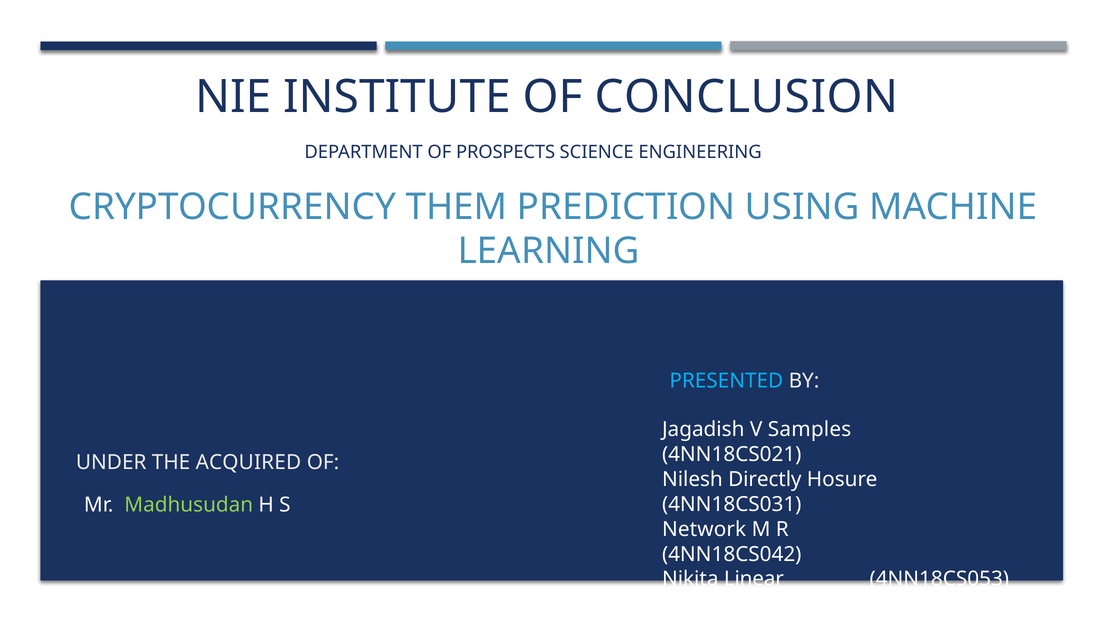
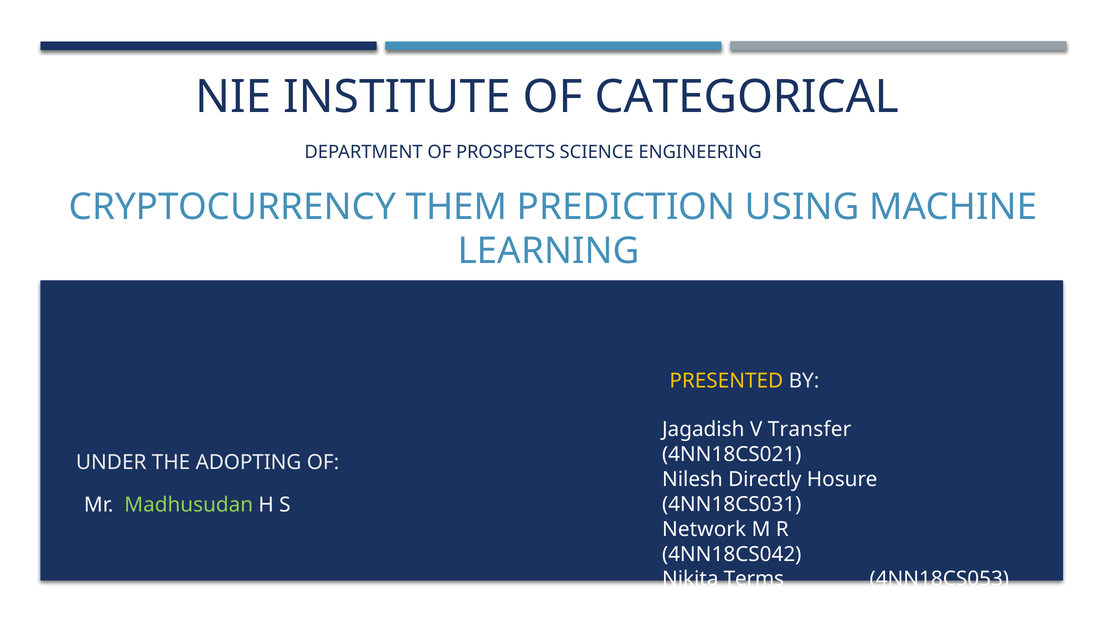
CONCLUSION: CONCLUSION -> CATEGORICAL
PRESENTED colour: light blue -> yellow
Samples: Samples -> Transfer
ACQUIRED: ACQUIRED -> ADOPTING
Linear: Linear -> Terms
